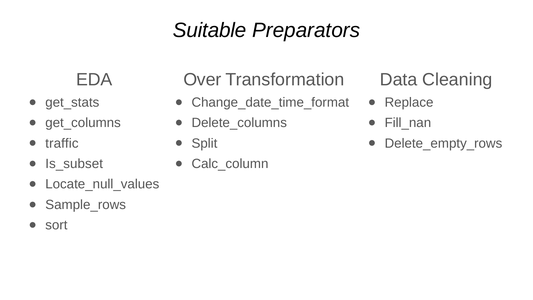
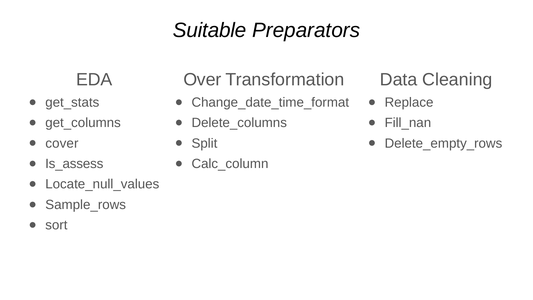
traffic: traffic -> cover
Is_subset: Is_subset -> Is_assess
